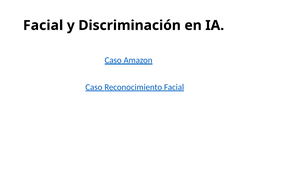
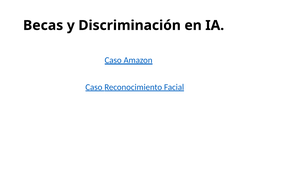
Facial at (43, 25): Facial -> Becas
